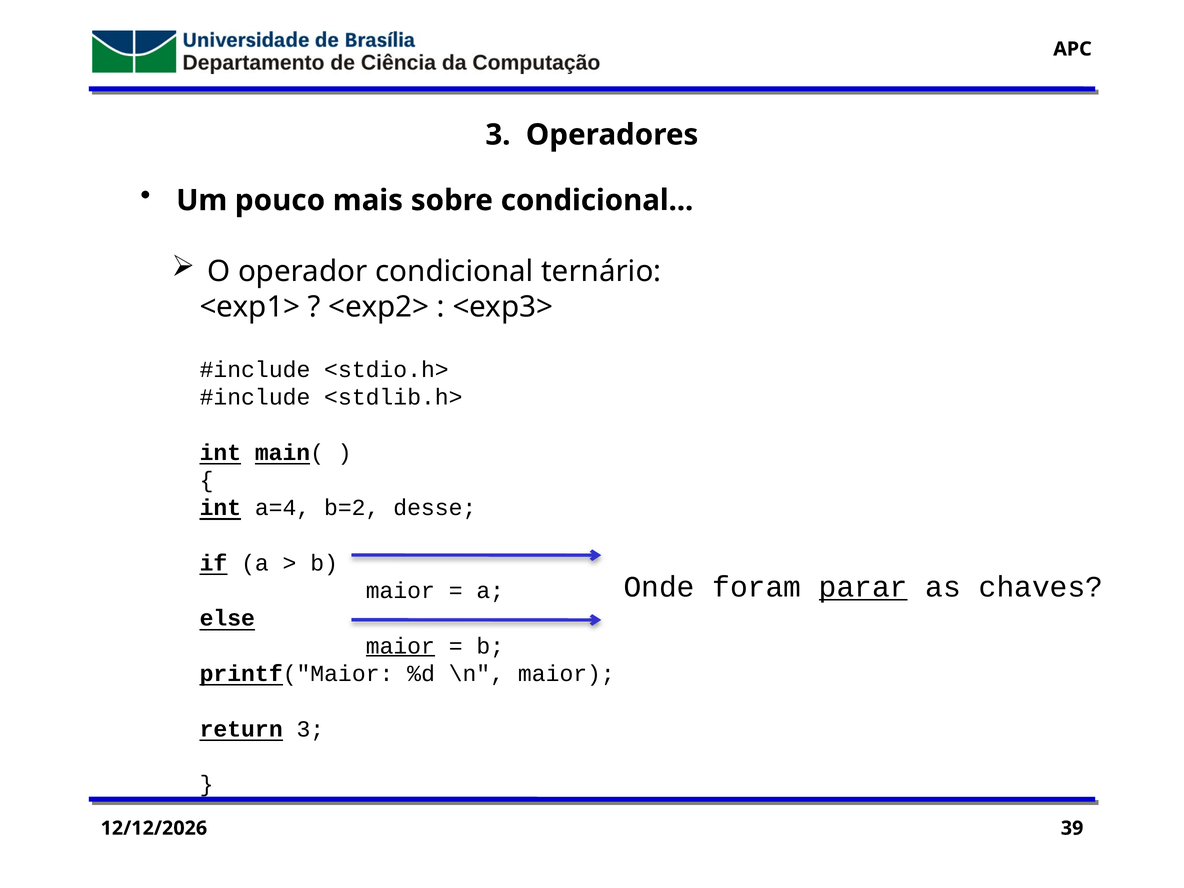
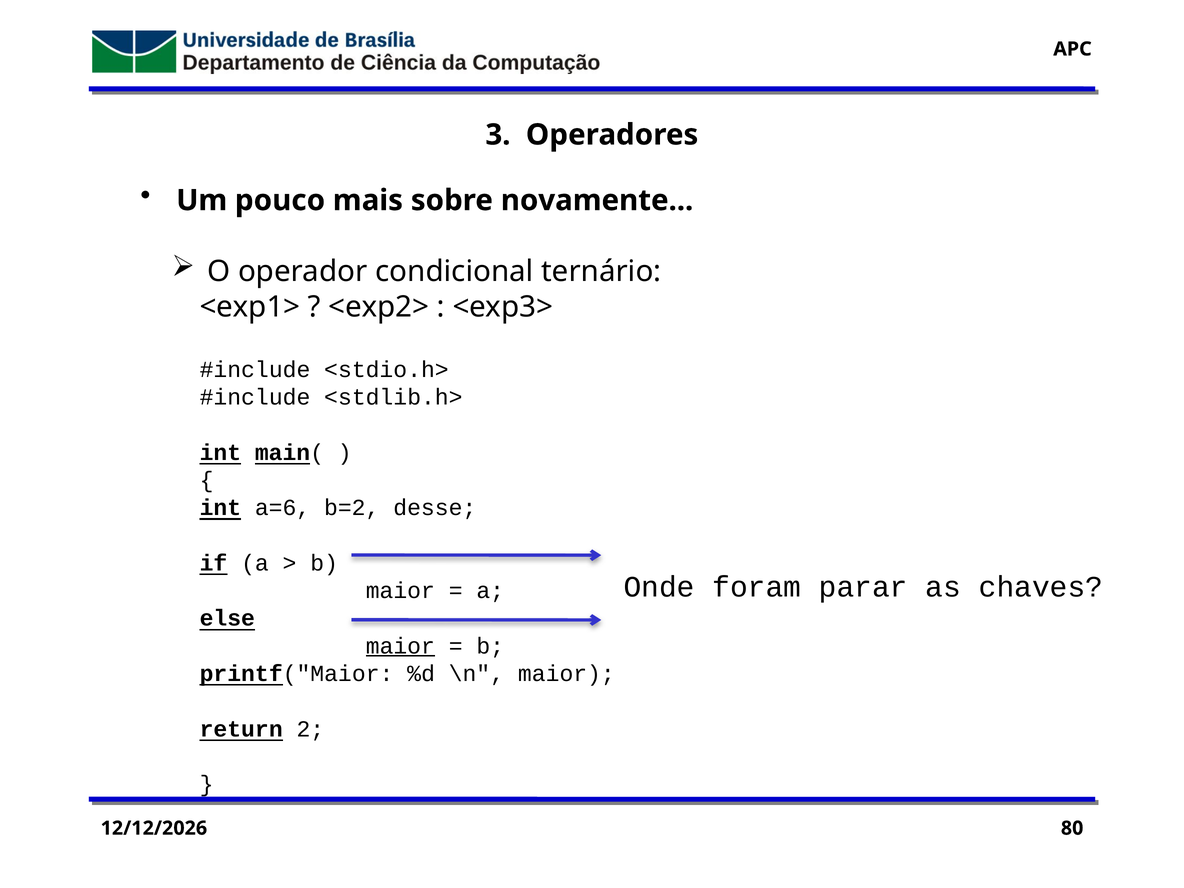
sobre condicional: condicional -> novamente
a=4: a=4 -> a=6
parar underline: present -> none
return 3: 3 -> 2
39: 39 -> 80
